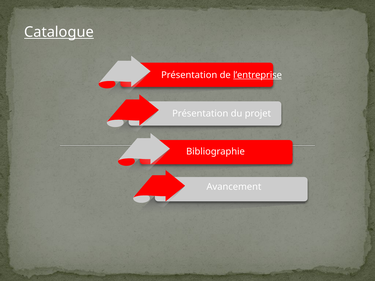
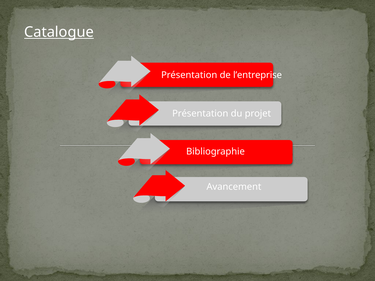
l’entreprise underline: present -> none
